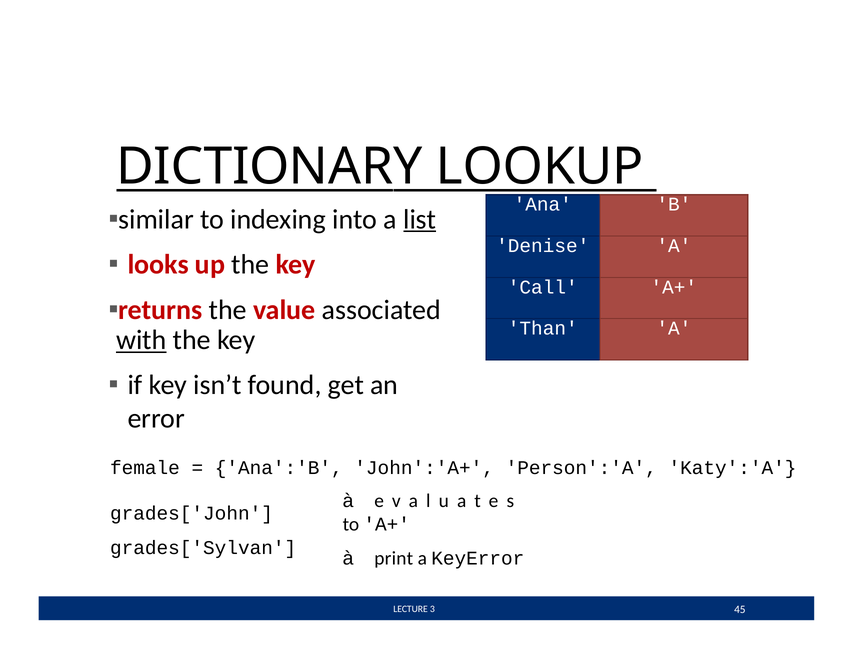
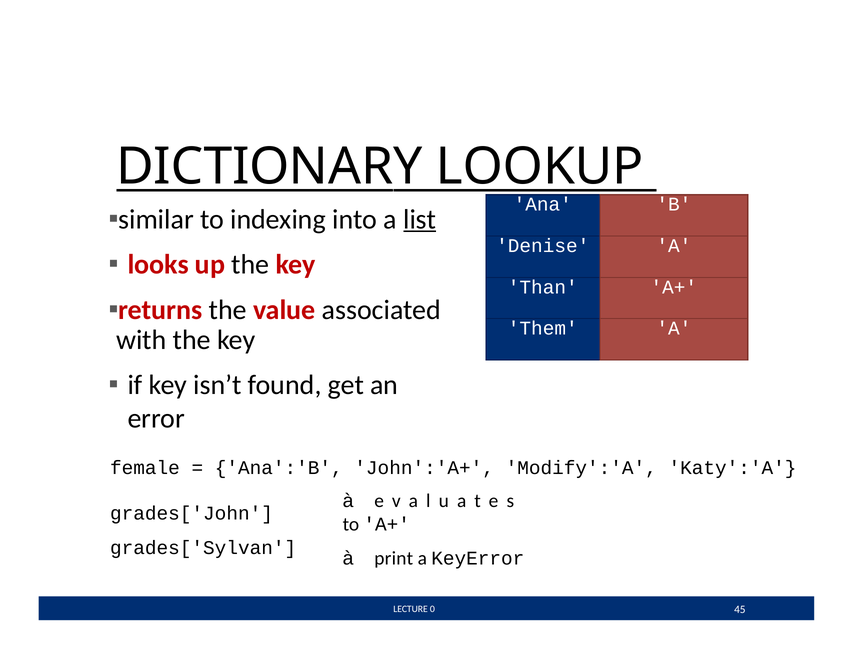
Call: Call -> Than
Than: Than -> Them
with underline: present -> none
Person':'A: Person':'A -> Modify':'A
3: 3 -> 0
